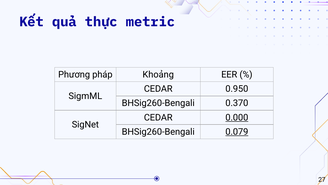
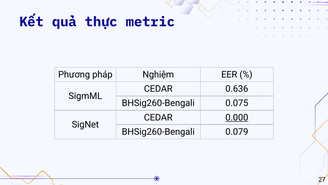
Khoảng: Khoảng -> Nghiệm
0.950: 0.950 -> 0.636
0.370: 0.370 -> 0.075
0.079 underline: present -> none
